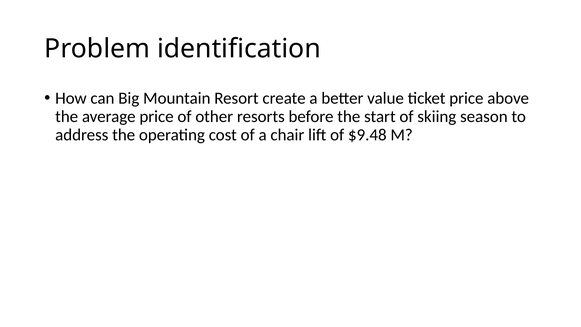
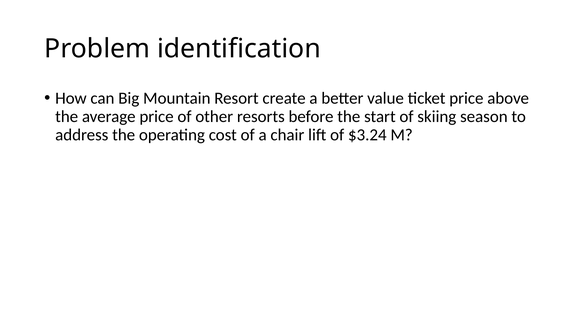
$9.48: $9.48 -> $3.24
